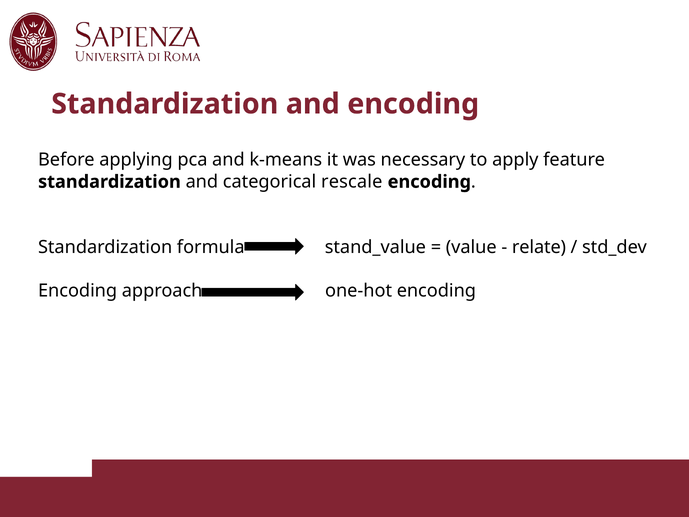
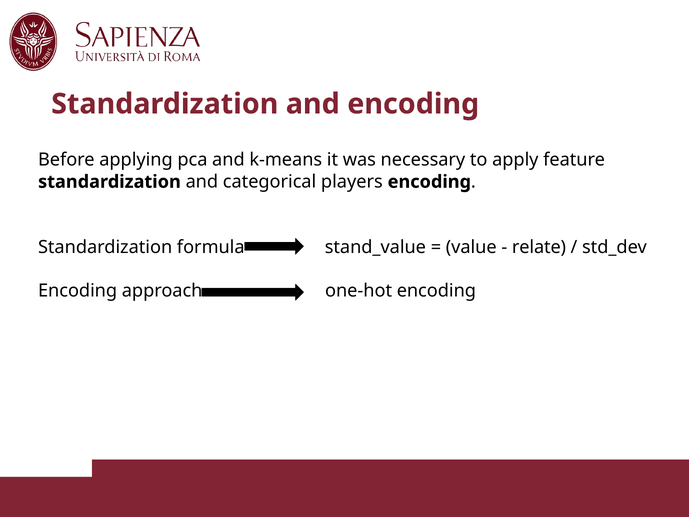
rescale: rescale -> players
